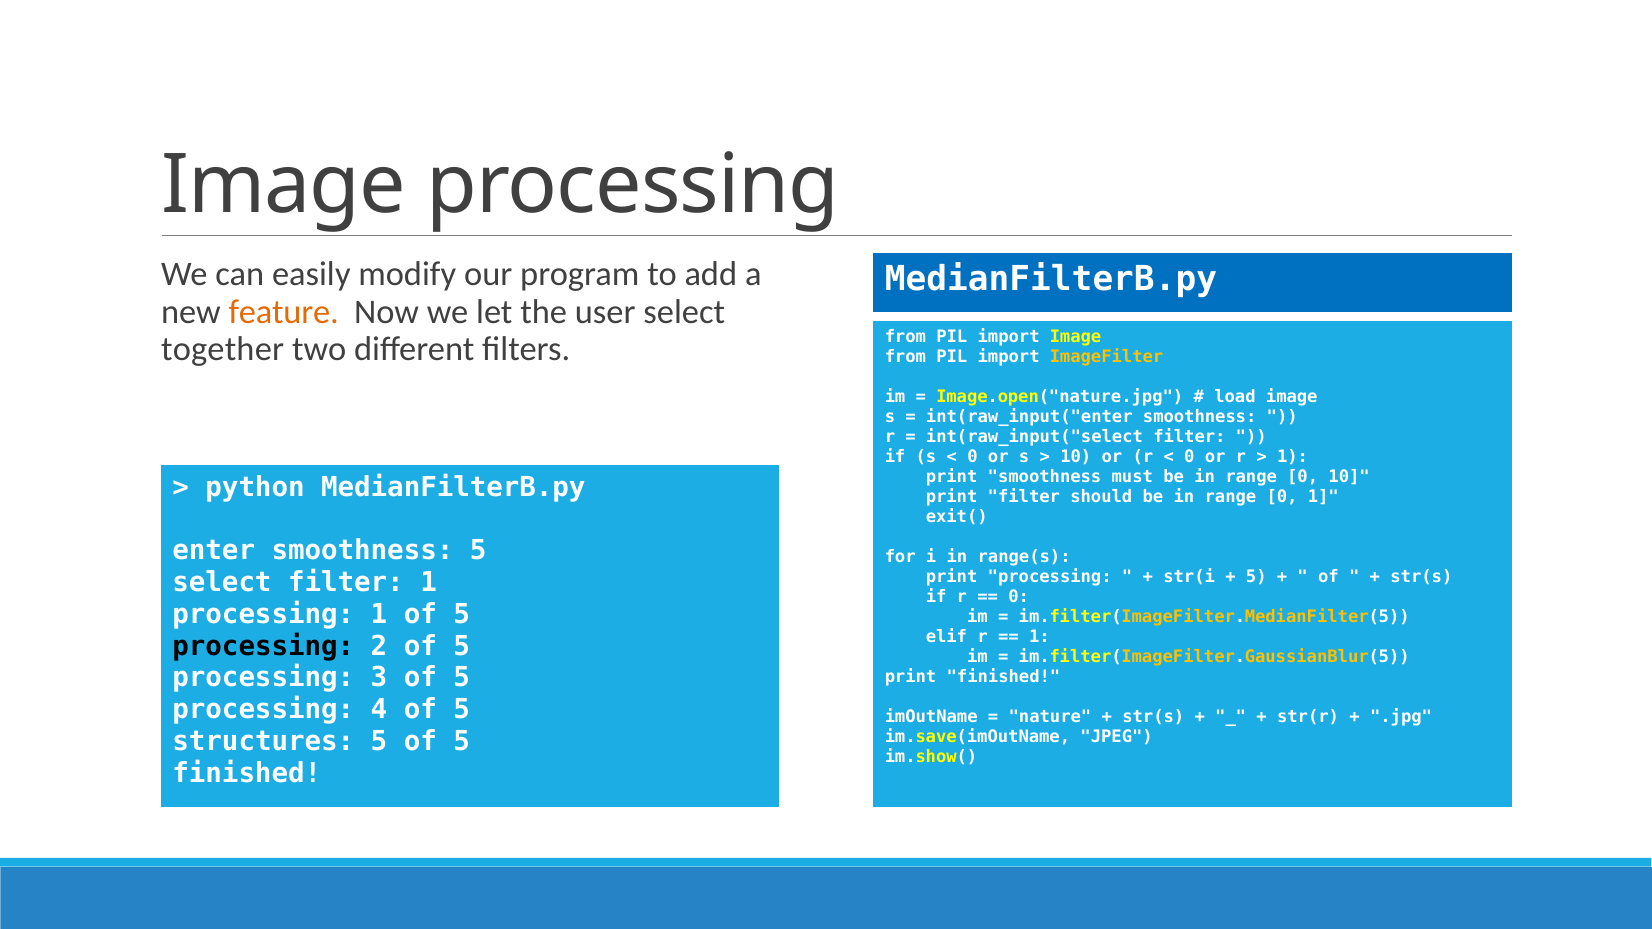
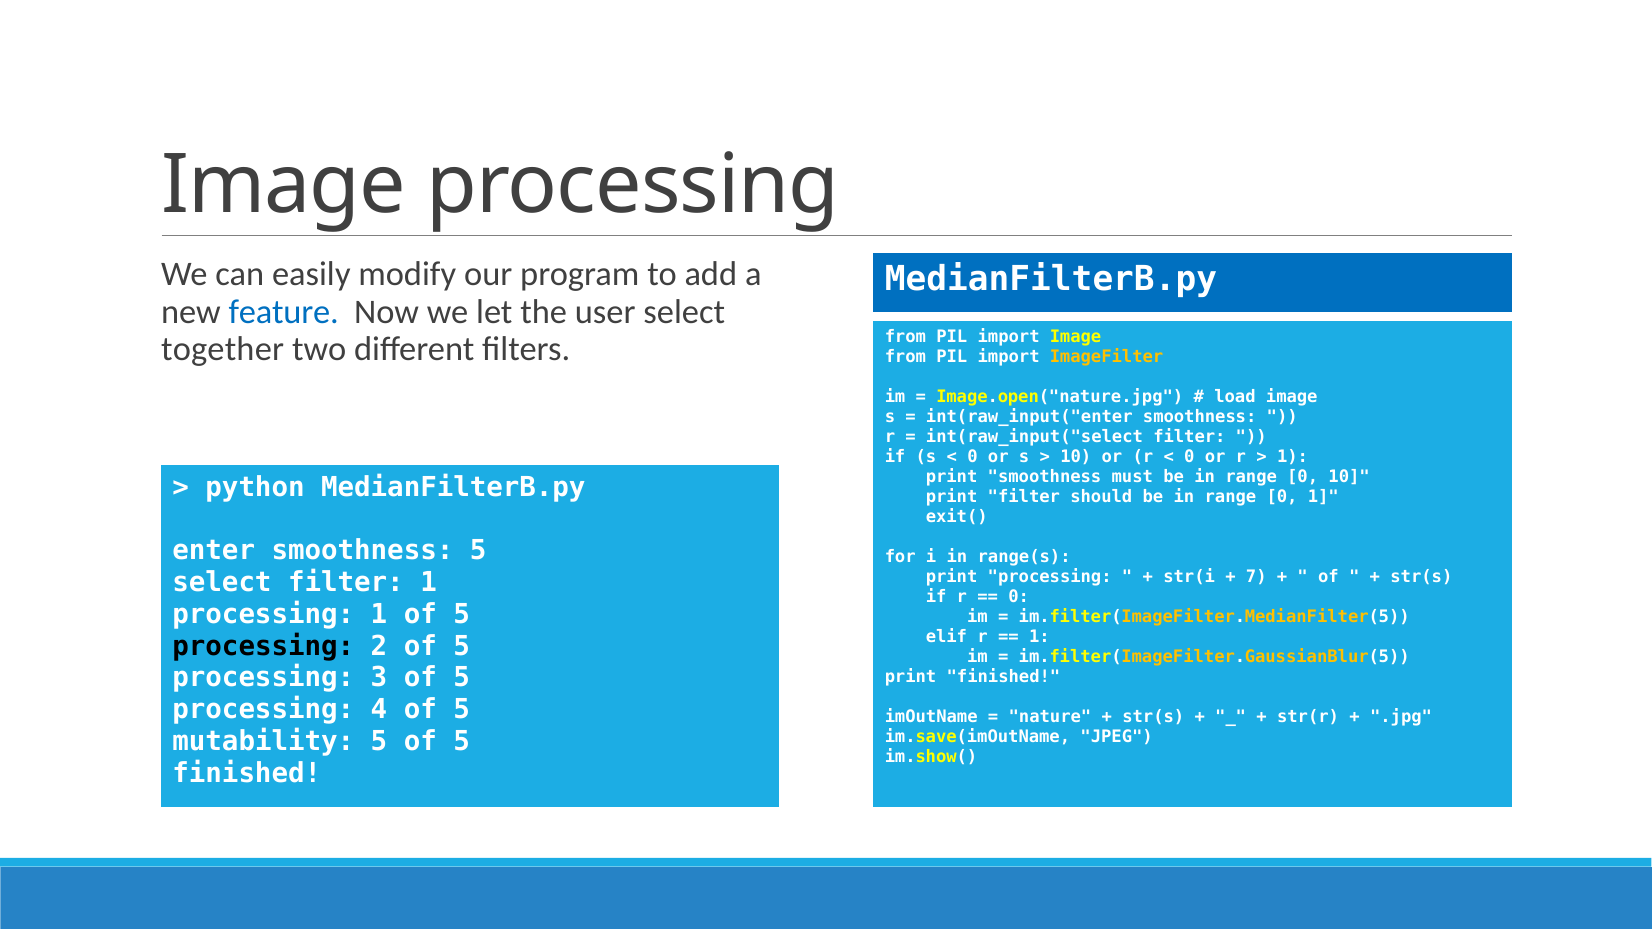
feature colour: orange -> blue
5 at (1256, 577): 5 -> 7
structures: structures -> mutability
